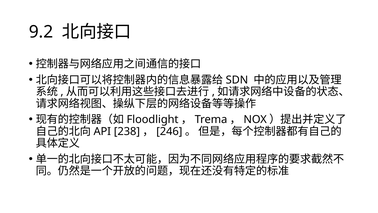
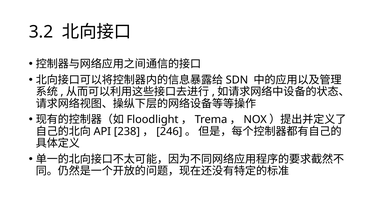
9.2: 9.2 -> 3.2
